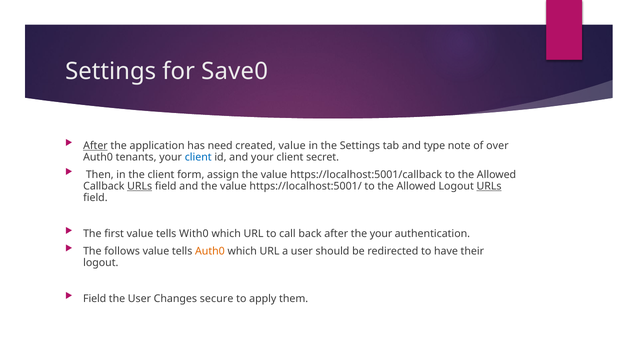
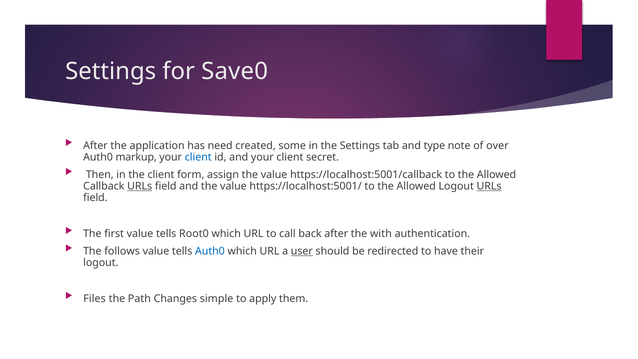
After at (95, 146) underline: present -> none
created value: value -> some
tenants: tenants -> markup
With0: With0 -> Root0
the your: your -> with
Auth0 at (210, 251) colour: orange -> blue
user at (302, 251) underline: none -> present
Field at (95, 299): Field -> Files
the User: User -> Path
secure: secure -> simple
